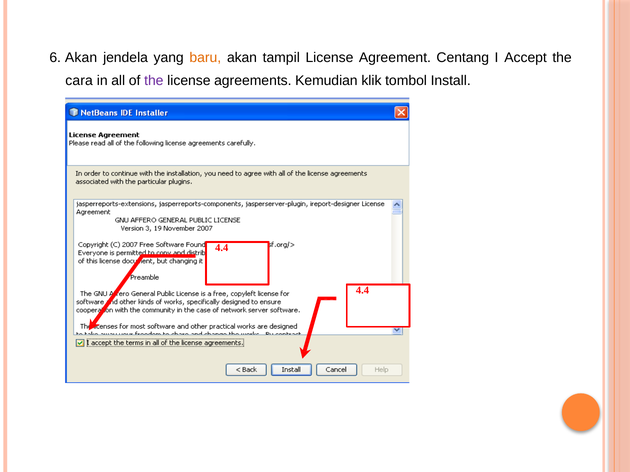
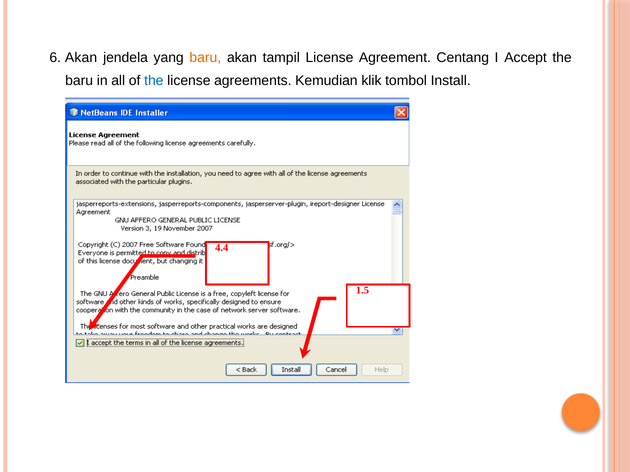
cara at (79, 81): cara -> baru
the at (154, 81) colour: purple -> blue
4.4 at (363, 290): 4.4 -> 1.5
